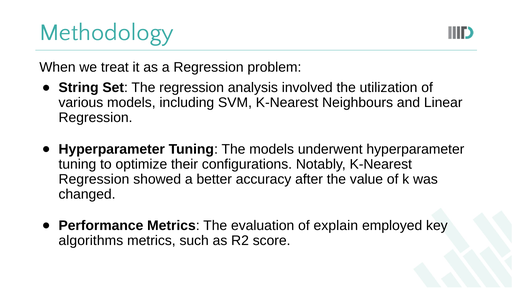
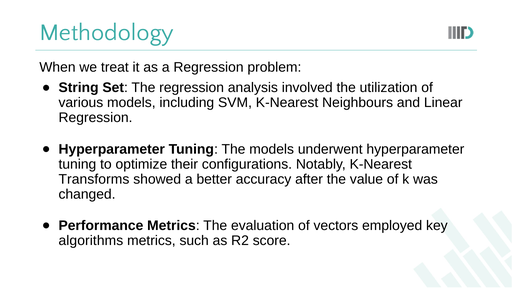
Regression at (94, 179): Regression -> Transforms
explain: explain -> vectors
